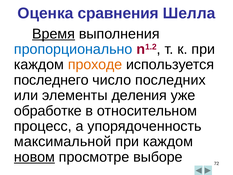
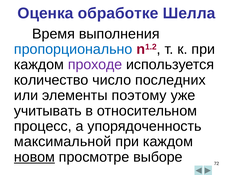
сравнения: сравнения -> обработке
Время underline: present -> none
проходе colour: orange -> purple
последнего: последнего -> количество
деления: деления -> поэтому
обработке: обработке -> учитывать
